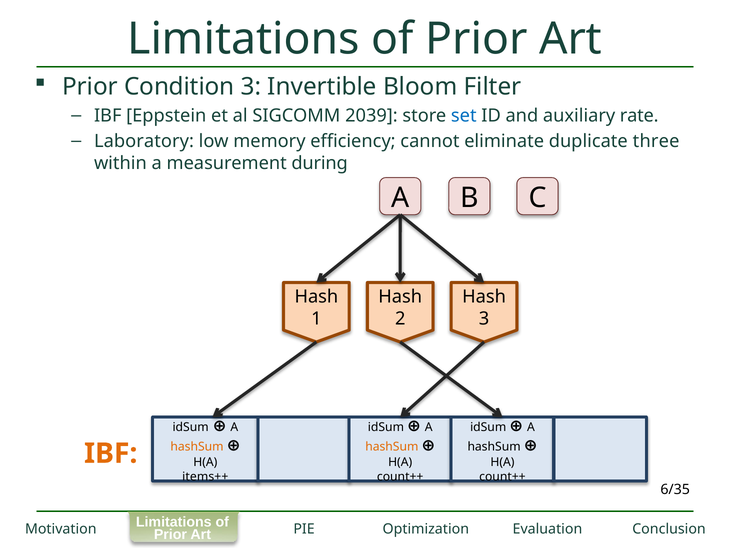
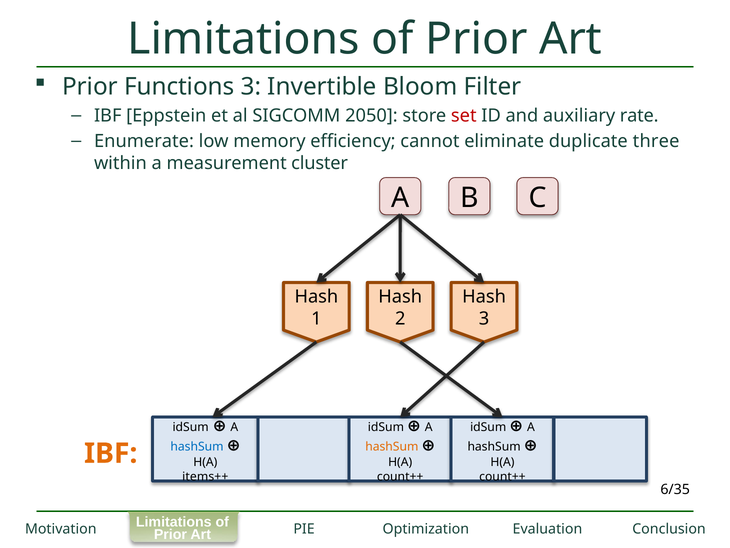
Condition: Condition -> Functions
2039: 2039 -> 2050
set colour: blue -> red
Laboratory: Laboratory -> Enumerate
during: during -> cluster
hashSum at (197, 446) colour: orange -> blue
